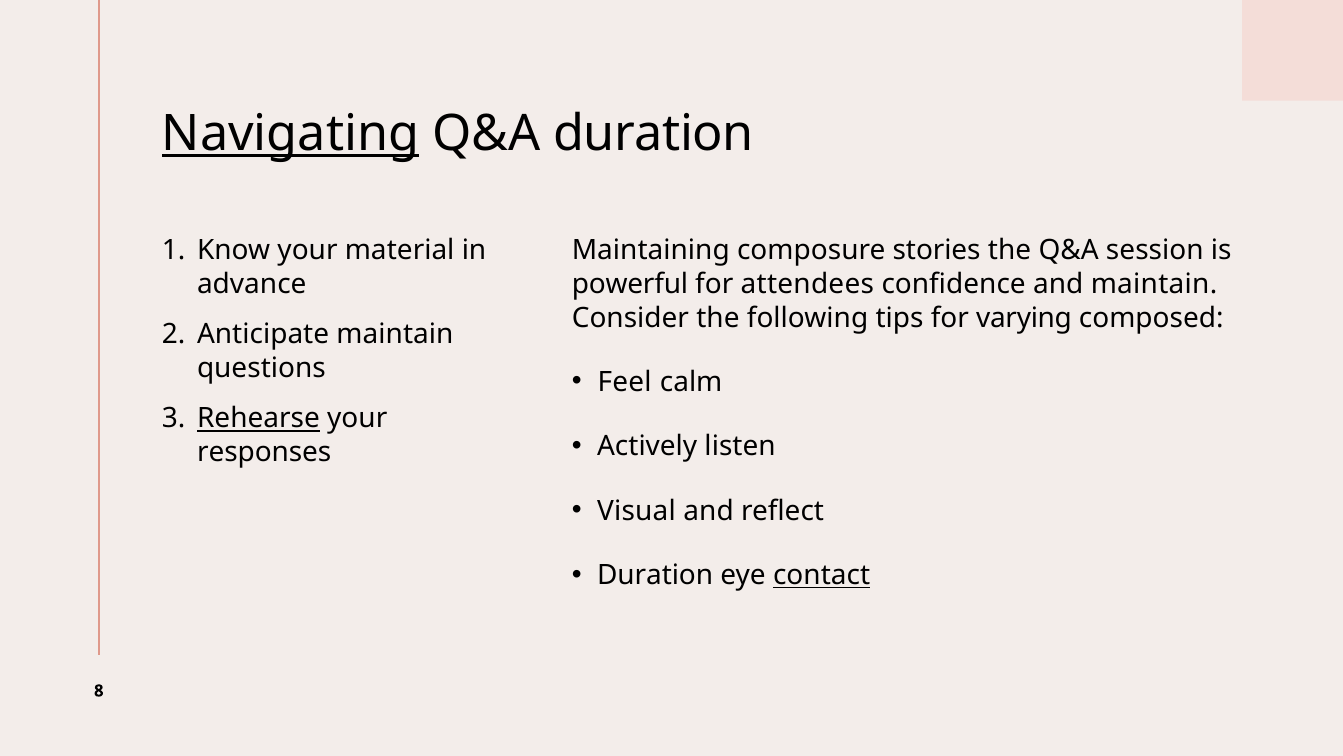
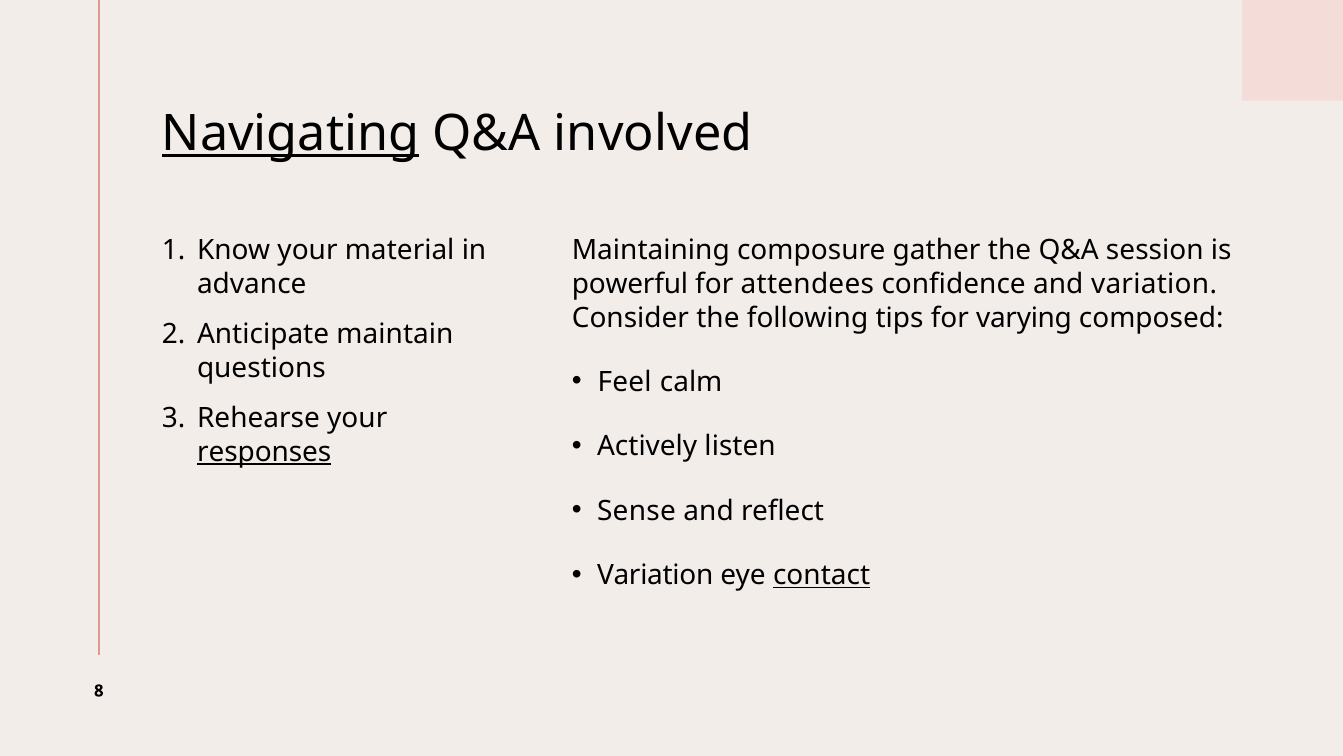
Q&A duration: duration -> involved
stories: stories -> gather
and maintain: maintain -> variation
Rehearse underline: present -> none
responses underline: none -> present
Visual: Visual -> Sense
Duration at (655, 575): Duration -> Variation
